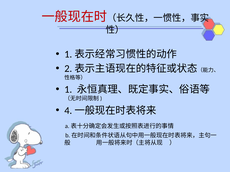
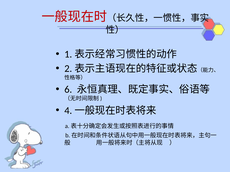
1: 1 -> 6
